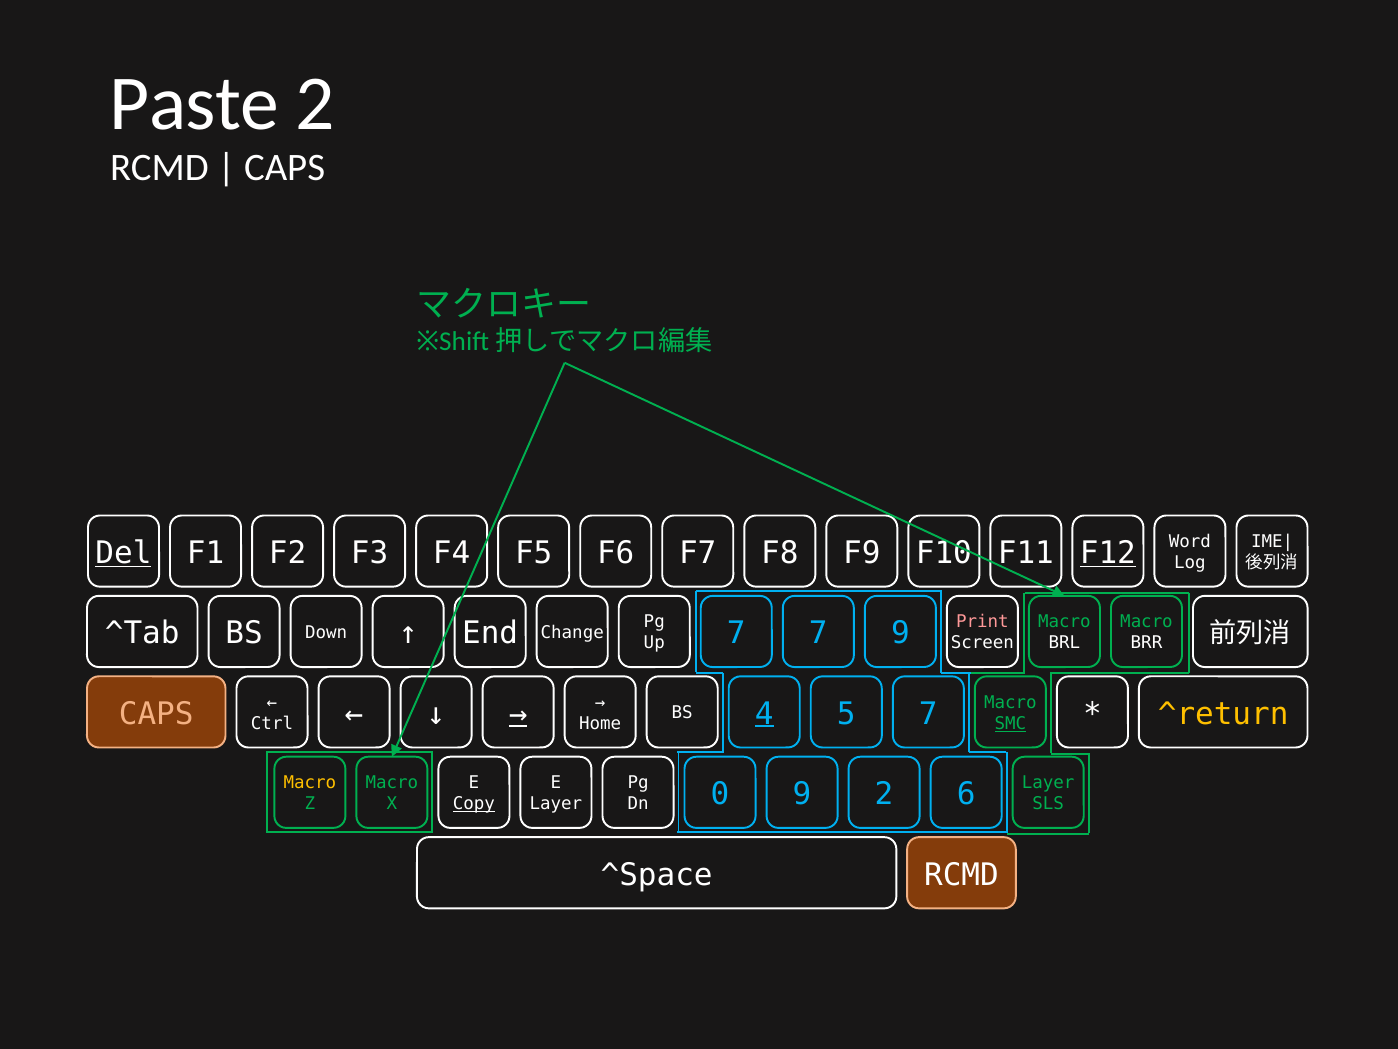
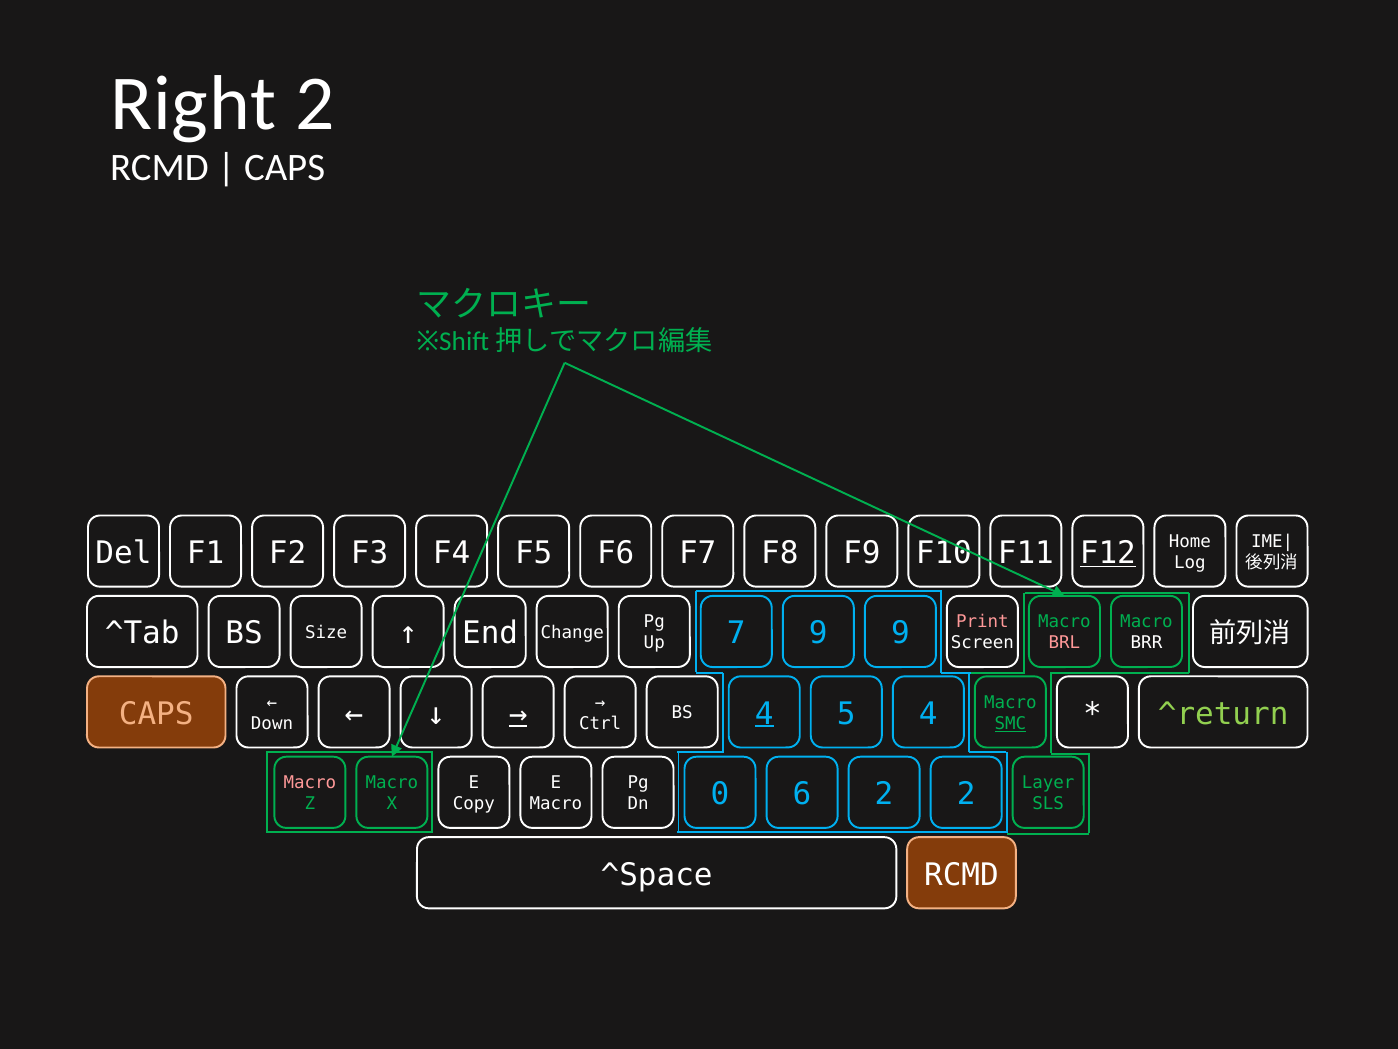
Paste: Paste -> Right
Word: Word -> Home
Del underline: present -> none
Down: Down -> Size
7 7: 7 -> 9
BRL colour: white -> pink
^return colour: yellow -> light green
Ctrl: Ctrl -> Down
Home: Home -> Ctrl
5 7: 7 -> 4
Macro at (310, 783) colour: yellow -> pink
Copy underline: present -> none
Layer at (556, 804): Layer -> Macro
0 9: 9 -> 6
2 6: 6 -> 2
